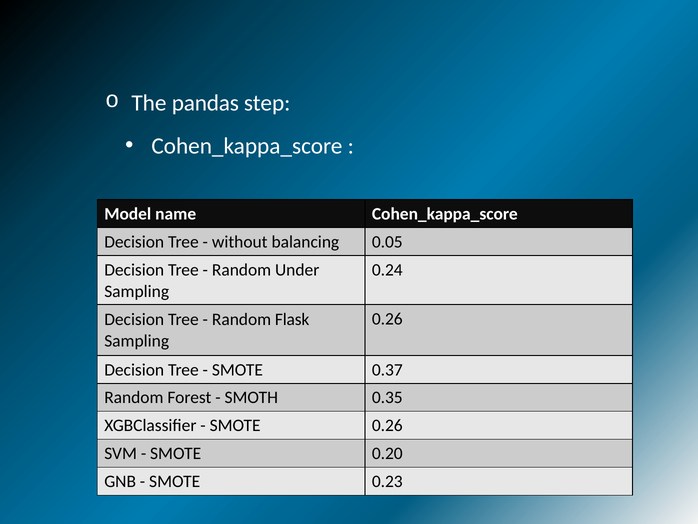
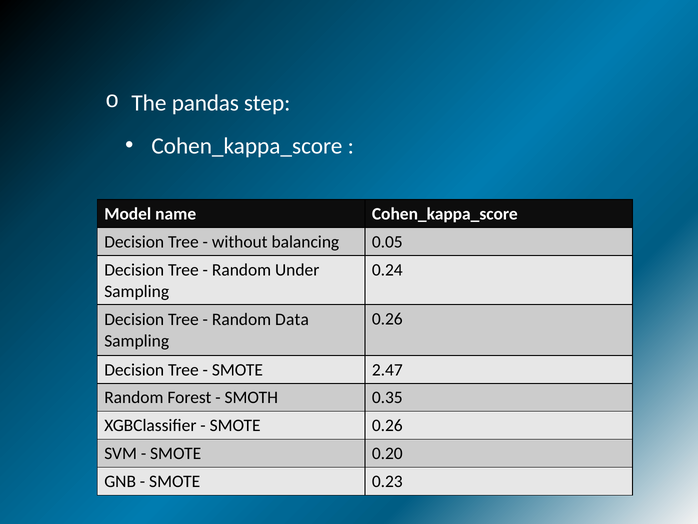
Flask: Flask -> Data
0.37: 0.37 -> 2.47
